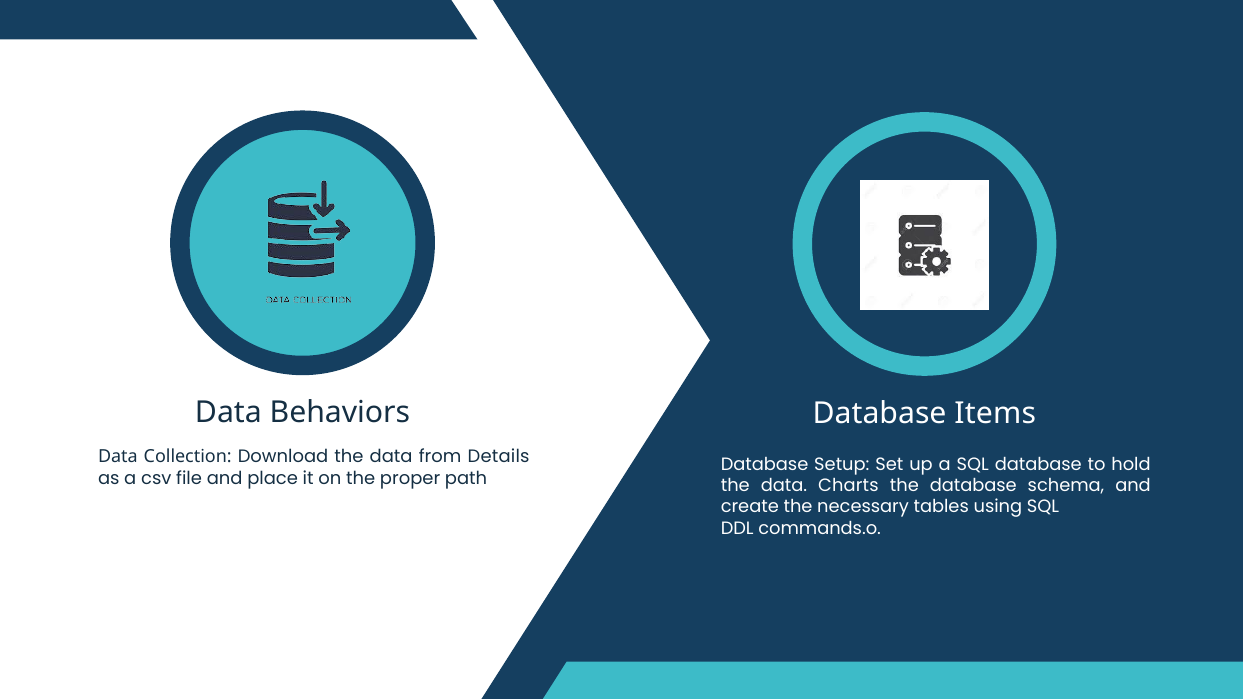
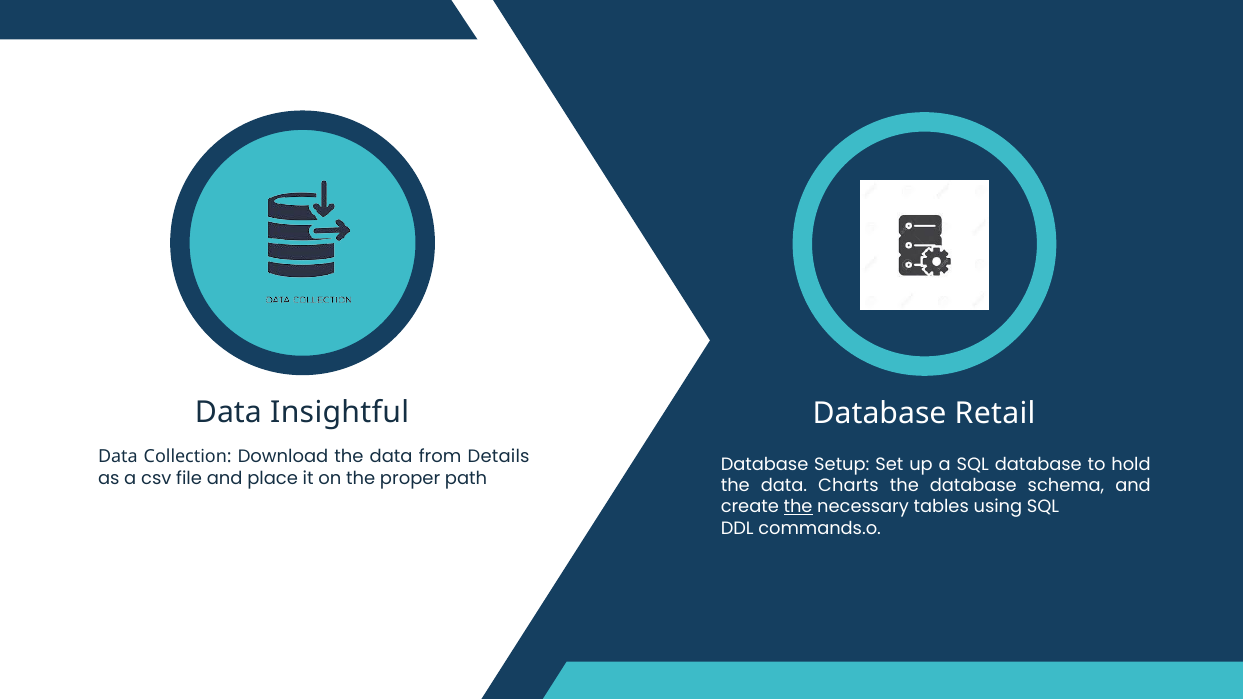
Behaviors: Behaviors -> Insightful
Items: Items -> Retail
the at (798, 507) underline: none -> present
